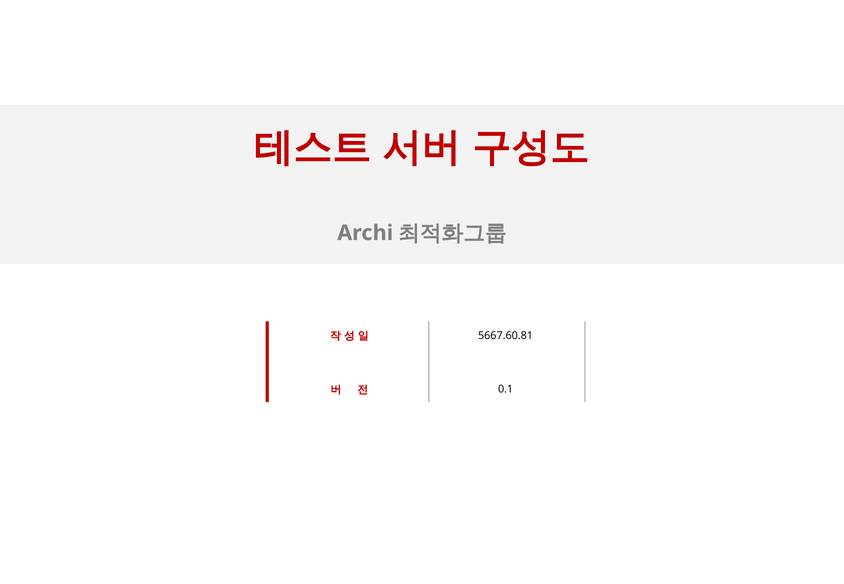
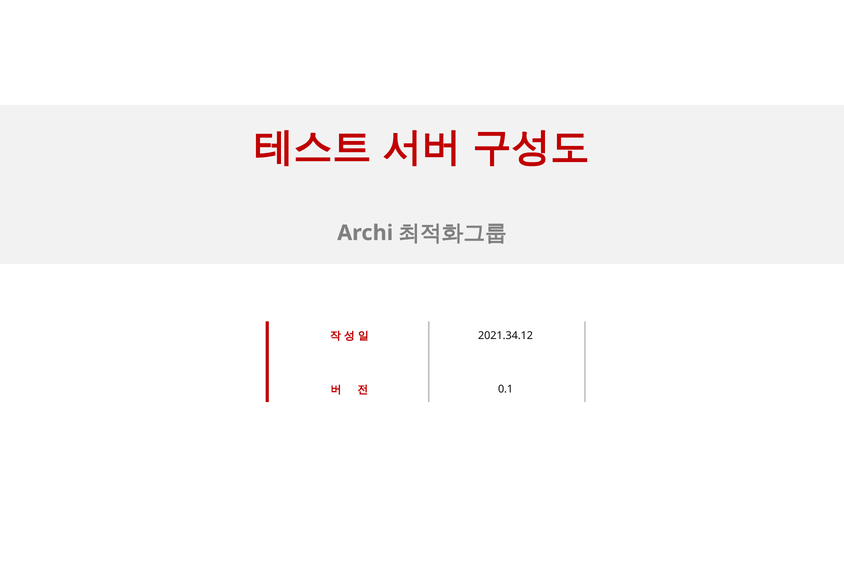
5667.60.81: 5667.60.81 -> 2021.34.12
